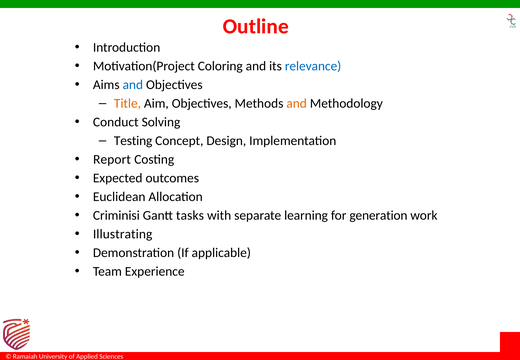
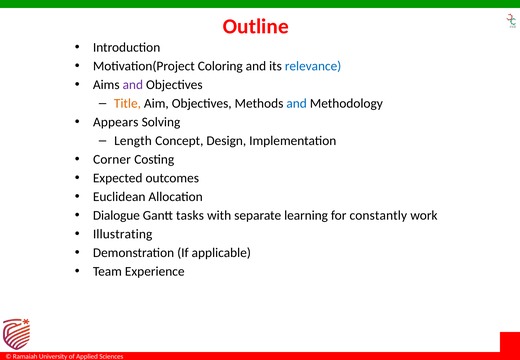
and at (133, 85) colour: blue -> purple
and at (297, 104) colour: orange -> blue
Conduct: Conduct -> Appears
Testing: Testing -> Length
Report: Report -> Corner
Criminisi: Criminisi -> Dialogue
generation: generation -> constantly
